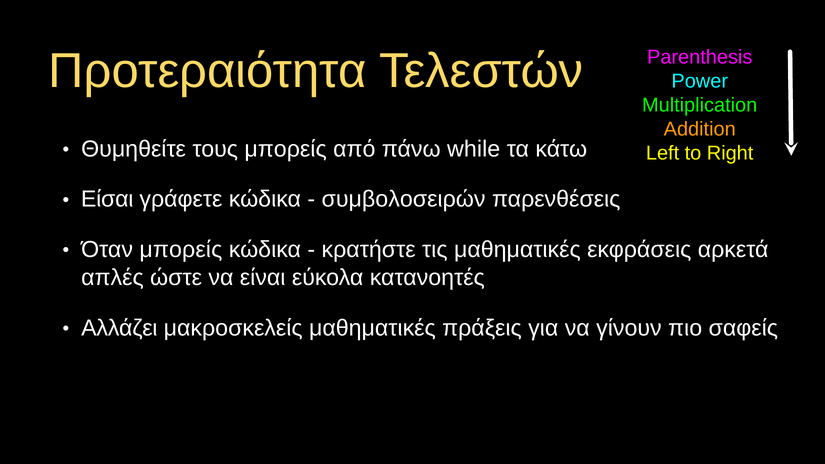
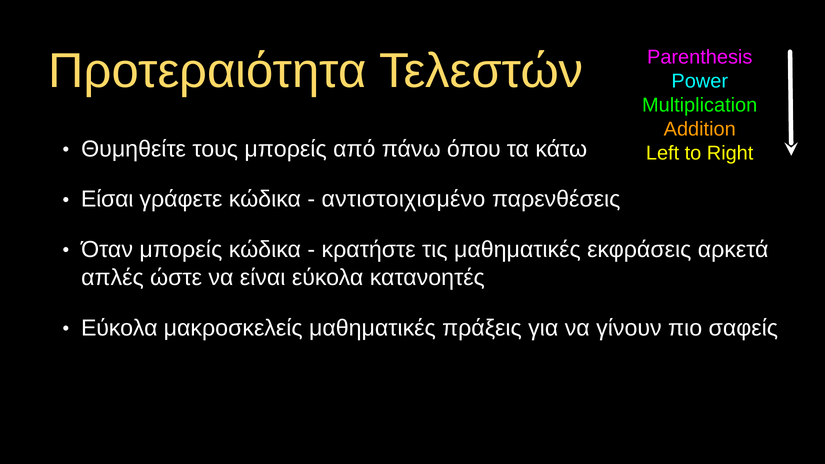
while: while -> όπου
συμβολοσειρών: συμβολοσειρών -> αντιστοιχισμένο
Αλλάζει at (119, 328): Αλλάζει -> Εύκολα
